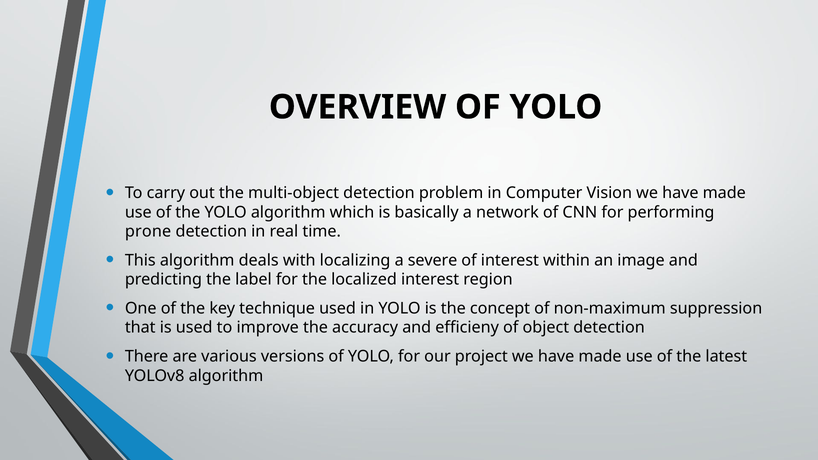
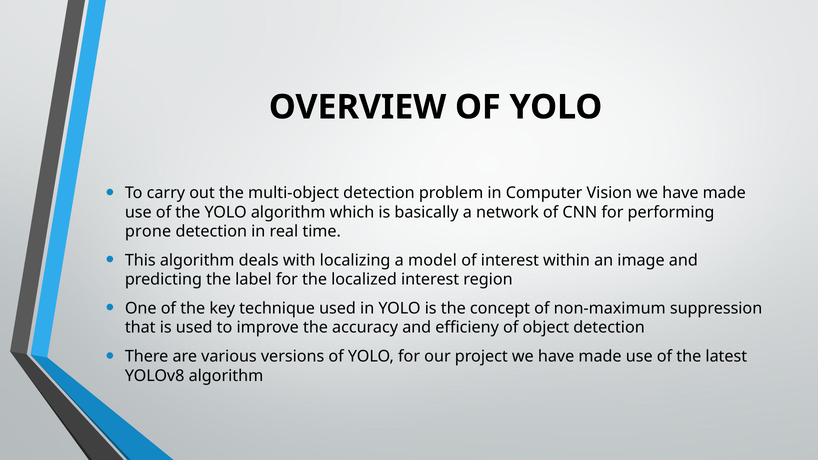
severe: severe -> model
